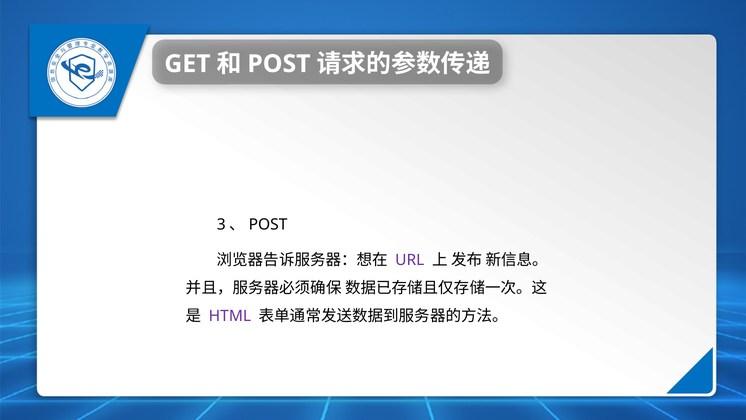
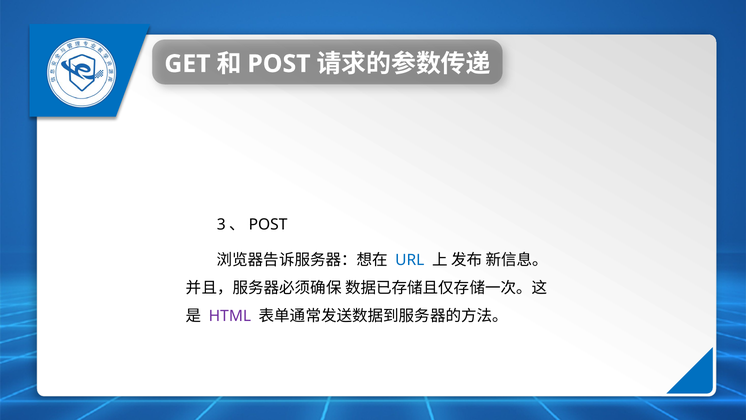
URL colour: purple -> blue
